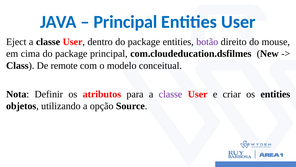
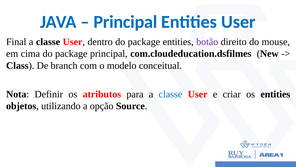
Eject: Eject -> Final
remote: remote -> branch
classe at (170, 94) colour: purple -> blue
